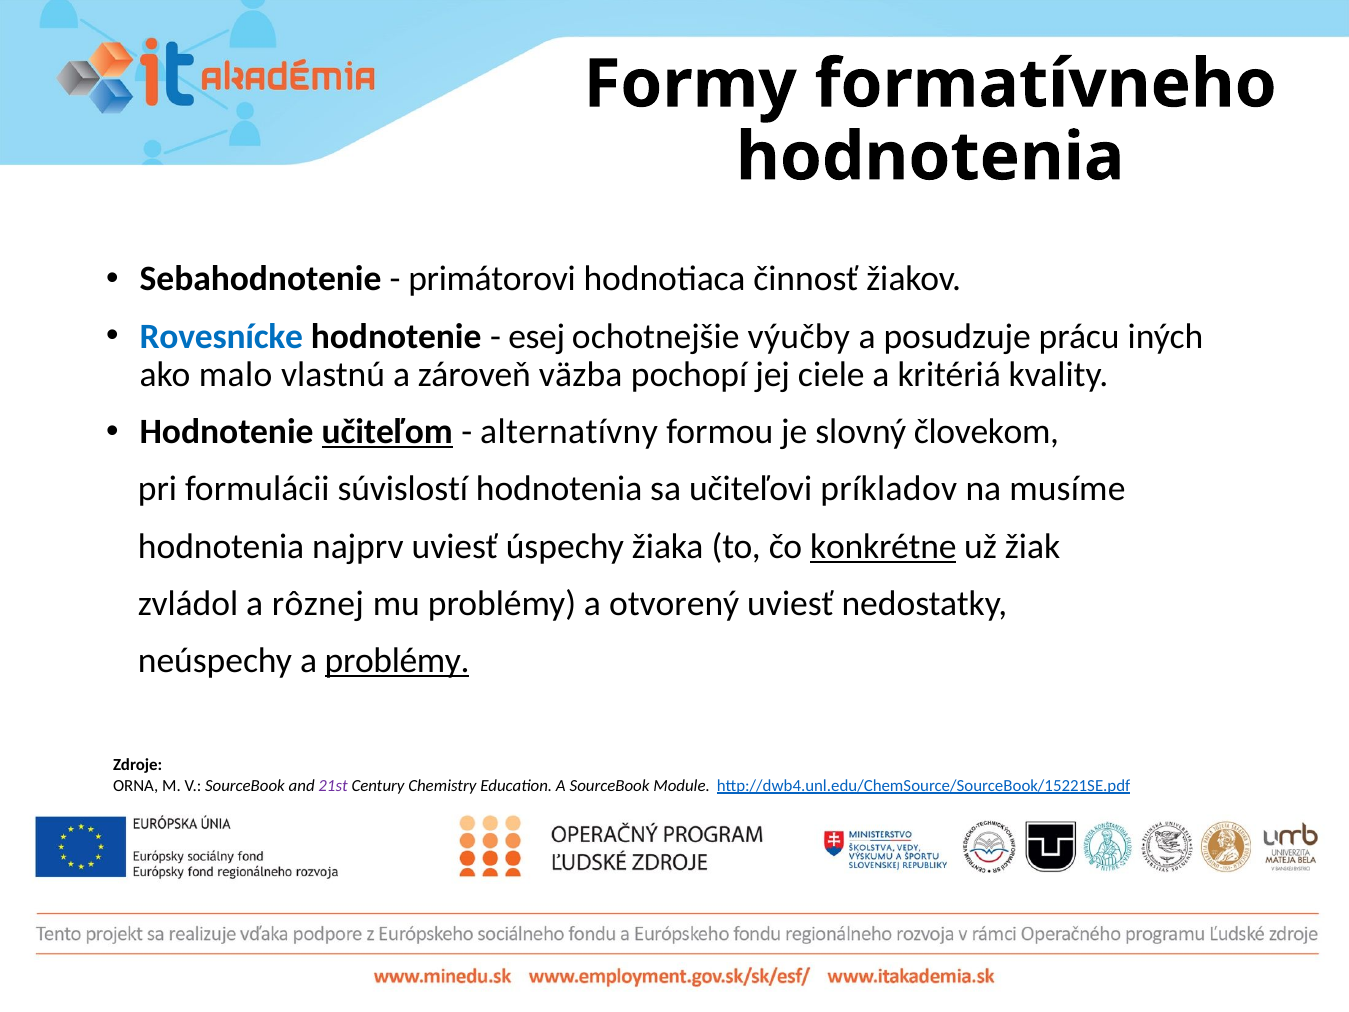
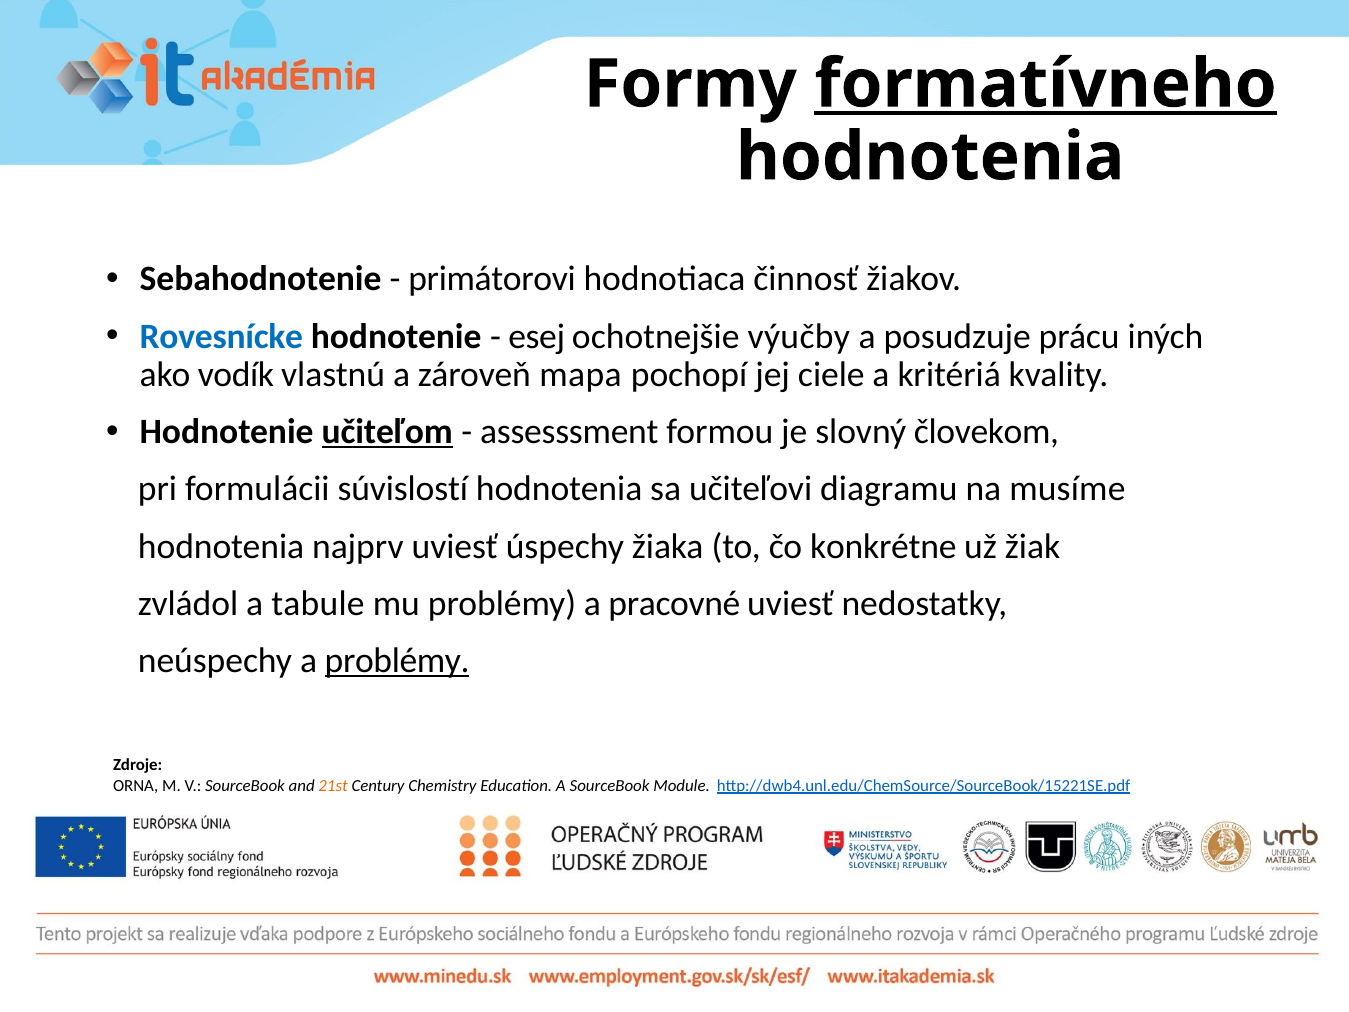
formatívneho underline: none -> present
malo: malo -> vodík
väzba: väzba -> mapa
alternatívny: alternatívny -> assesssment
príkladov: príkladov -> diagramu
konkrétne underline: present -> none
rôznej: rôznej -> tabule
otvorený: otvorený -> pracovné
21st colour: purple -> orange
